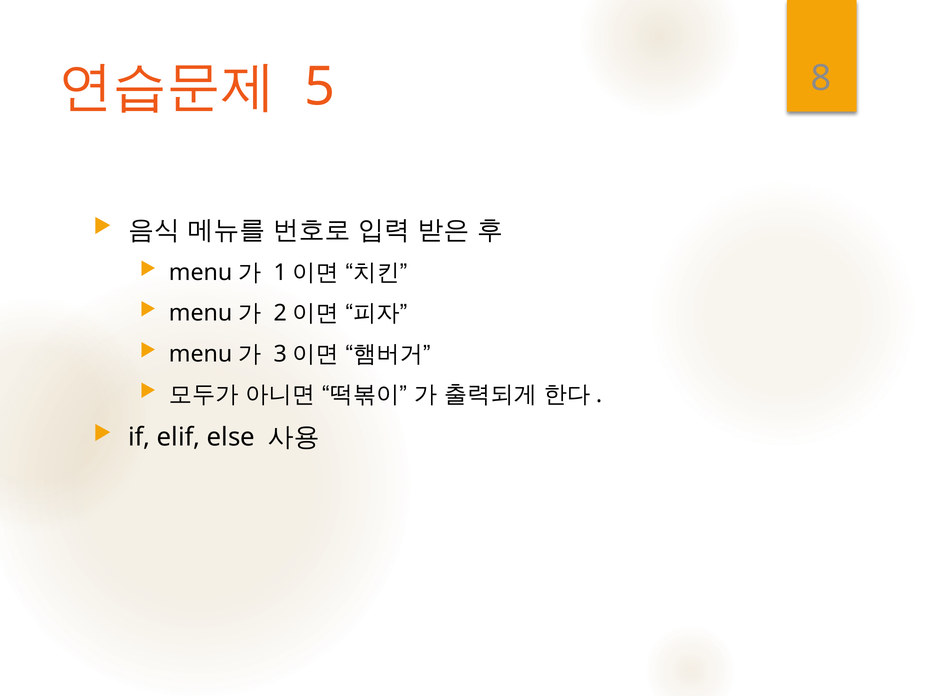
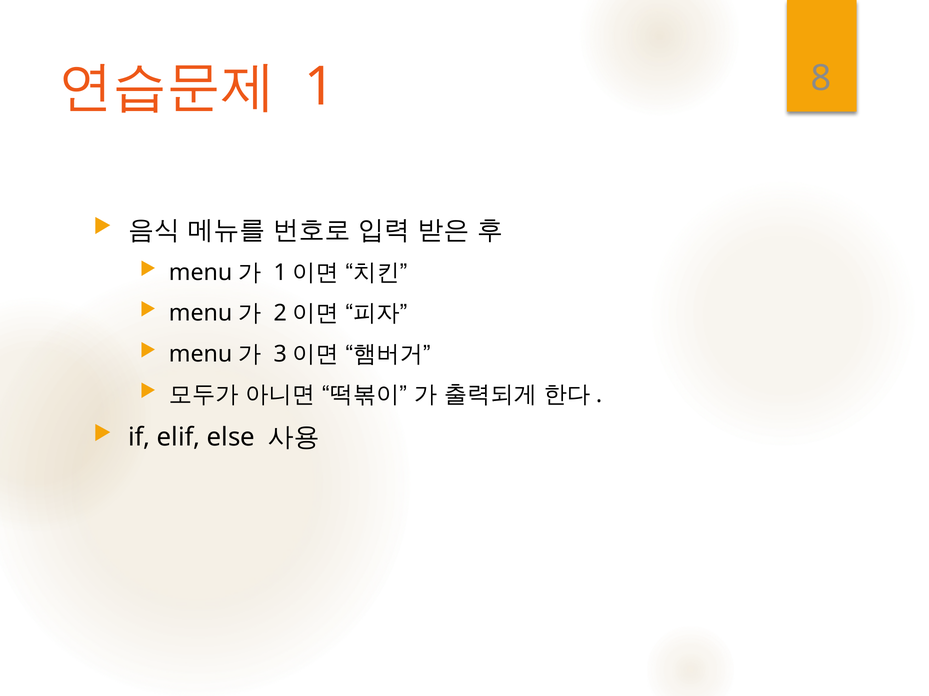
5: 5 -> 1
